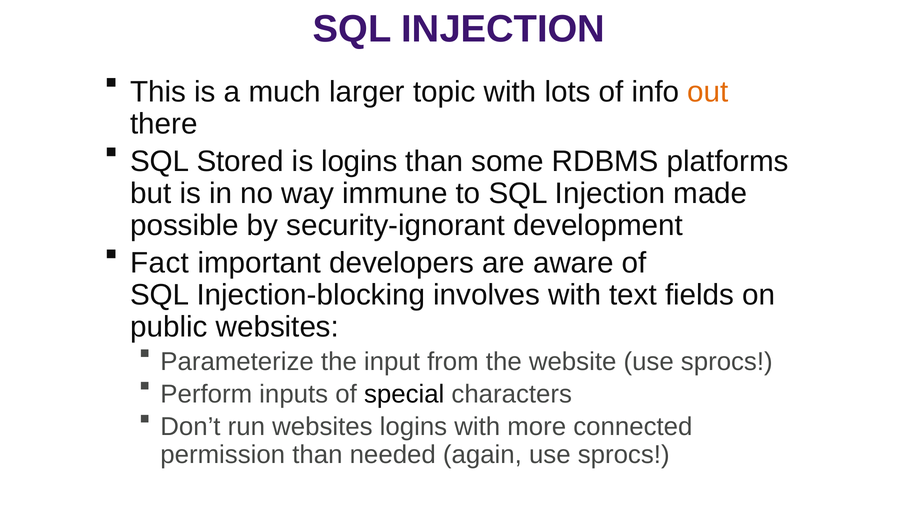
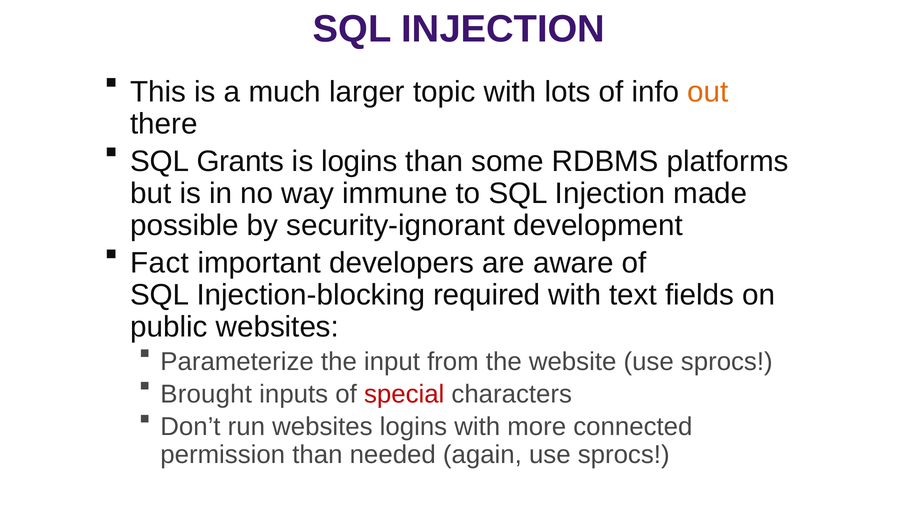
Stored: Stored -> Grants
involves: involves -> required
Perform: Perform -> Brought
special colour: black -> red
